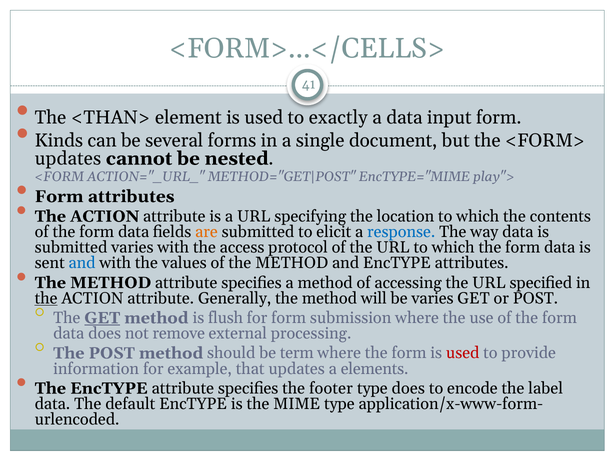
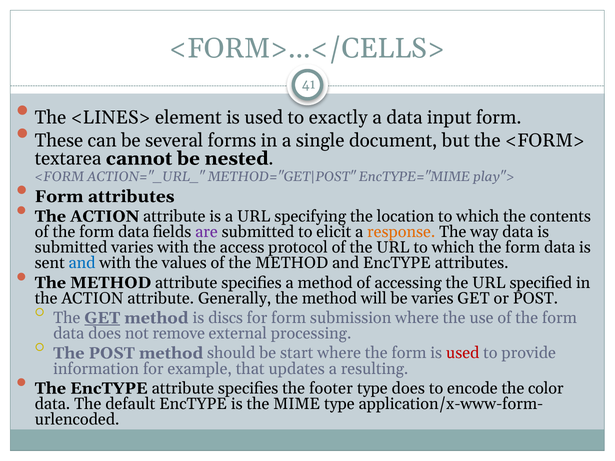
<THAN>: <THAN> -> <LINES>
Kinds: Kinds -> These
updates at (68, 159): updates -> textarea
are colour: orange -> purple
response colour: blue -> orange
the at (46, 298) underline: present -> none
flush: flush -> discs
term: term -> start
elements: elements -> resulting
label: label -> color
